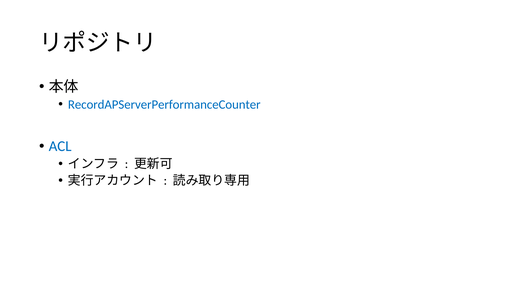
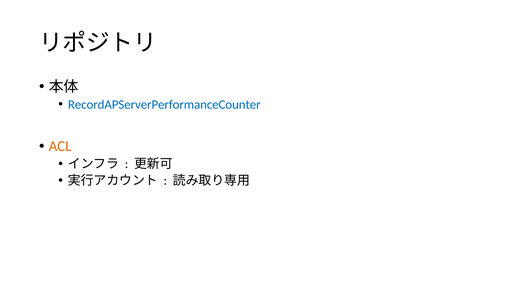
ACL colour: blue -> orange
